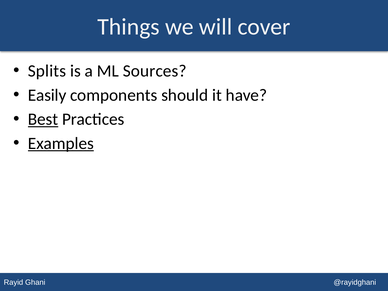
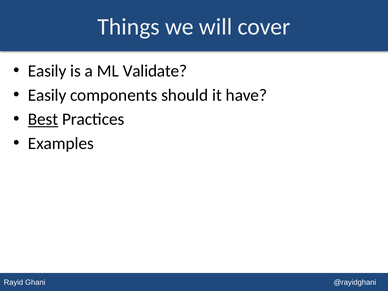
Splits at (47, 71): Splits -> Easily
Sources: Sources -> Validate
Examples underline: present -> none
